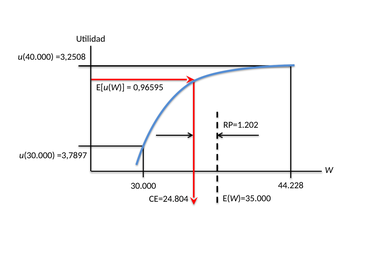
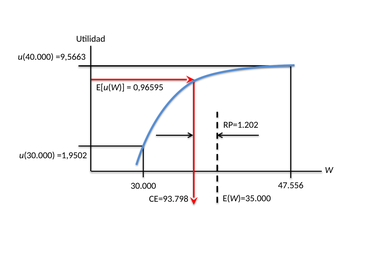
=3,2508: =3,2508 -> =9,5663
=3,7897: =3,7897 -> =1,9502
44.228: 44.228 -> 47.556
CE=24.804: CE=24.804 -> CE=93.798
